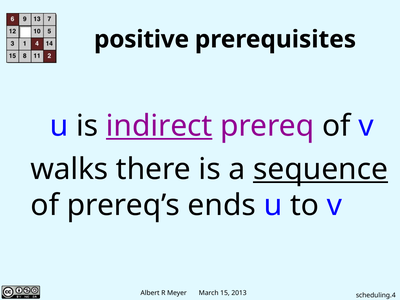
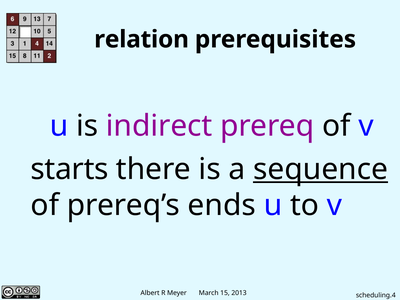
positive: positive -> relation
indirect underline: present -> none
walks: walks -> starts
